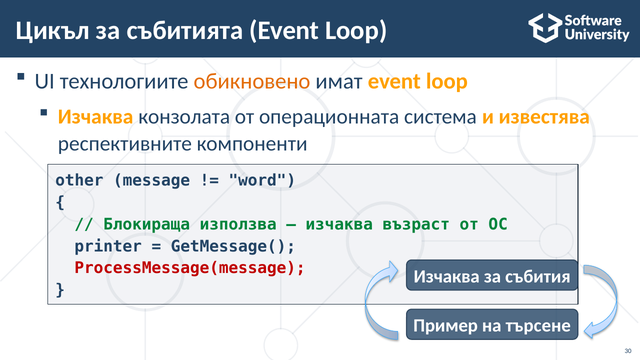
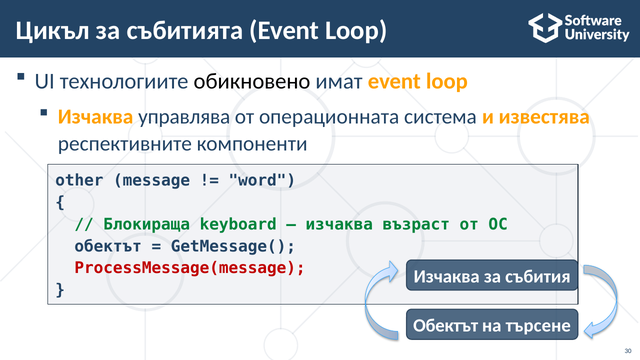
обикновено colour: orange -> black
конзолата: конзолата -> управлява
използва: използва -> keyboard
printer at (108, 246): printer -> обектът
Пример at (446, 326): Пример -> Обектът
